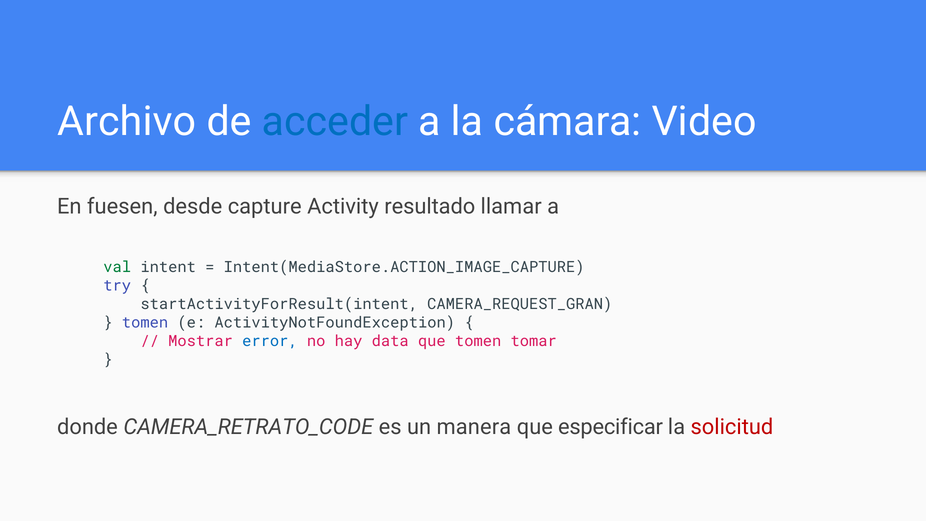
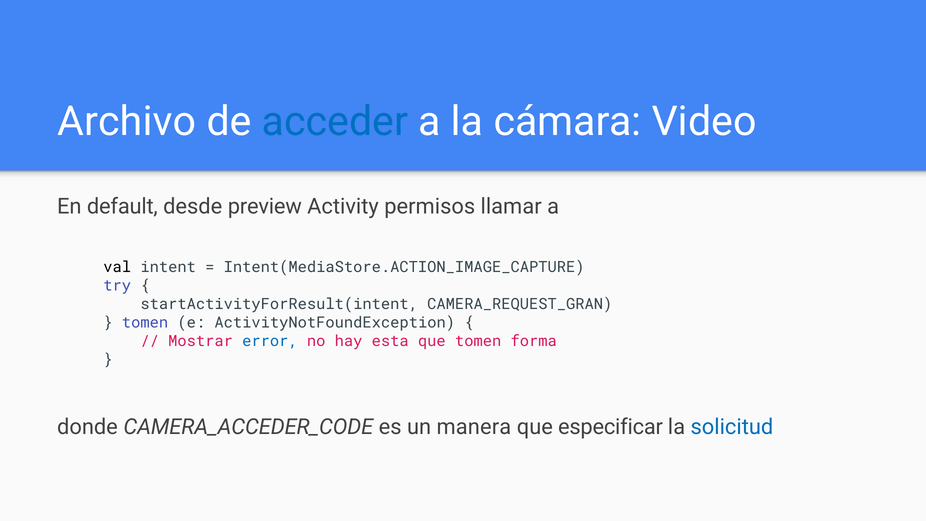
fuesen: fuesen -> default
capture: capture -> preview
resultado: resultado -> permisos
val colour: green -> black
data: data -> esta
tomar: tomar -> forma
CAMERA_RETRATO_CODE: CAMERA_RETRATO_CODE -> CAMERA_ACCEDER_CODE
solicitud colour: red -> blue
